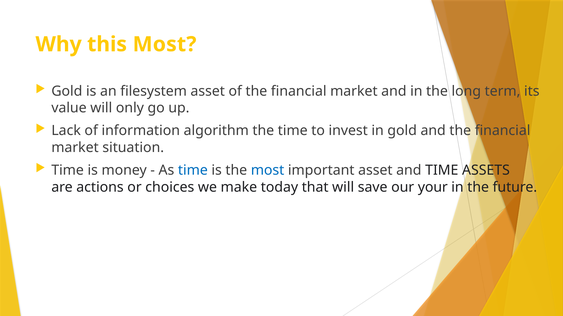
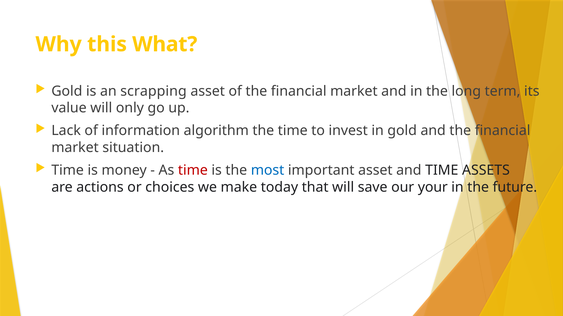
this Most: Most -> What
filesystem: filesystem -> scrapping
time at (193, 171) colour: blue -> red
